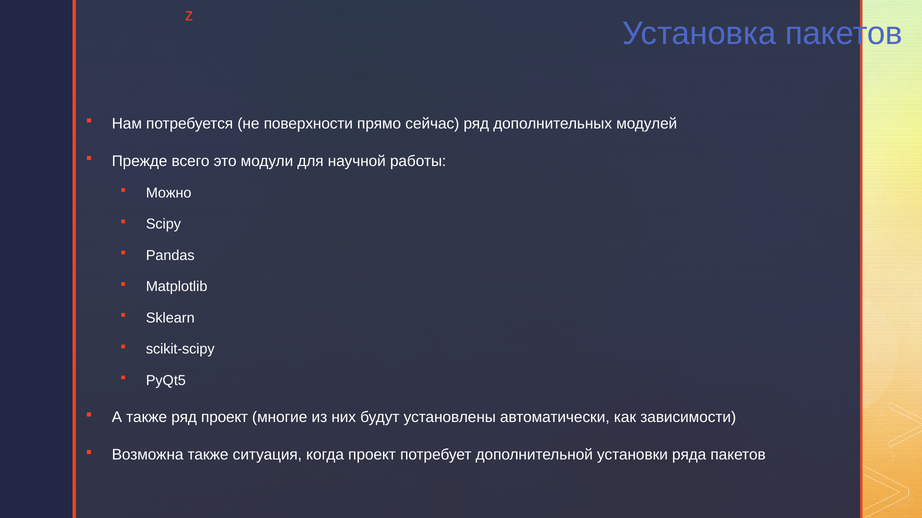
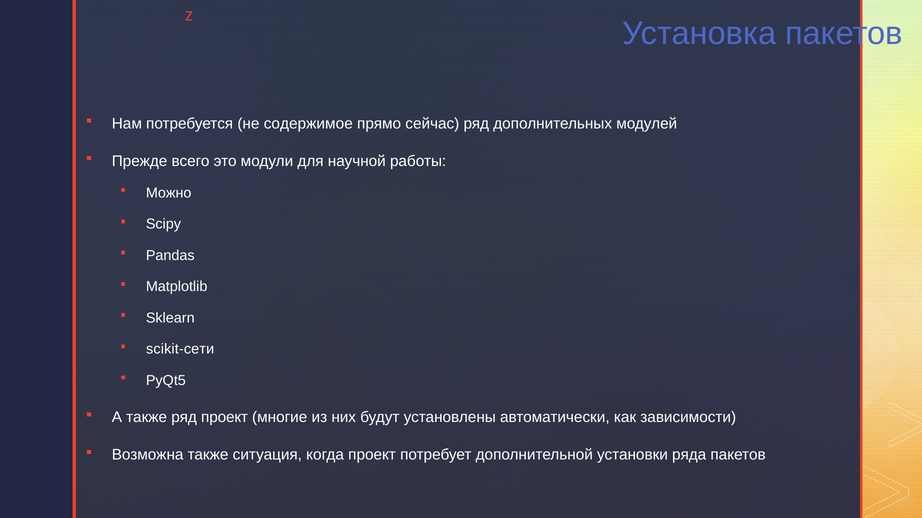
поверхности: поверхности -> содержимое
scikit-scipy: scikit-scipy -> scikit-сети
